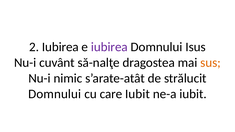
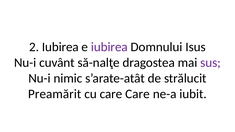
sus colour: orange -> purple
Domnului at (55, 94): Domnului -> Preamărit
care Iubit: Iubit -> Care
